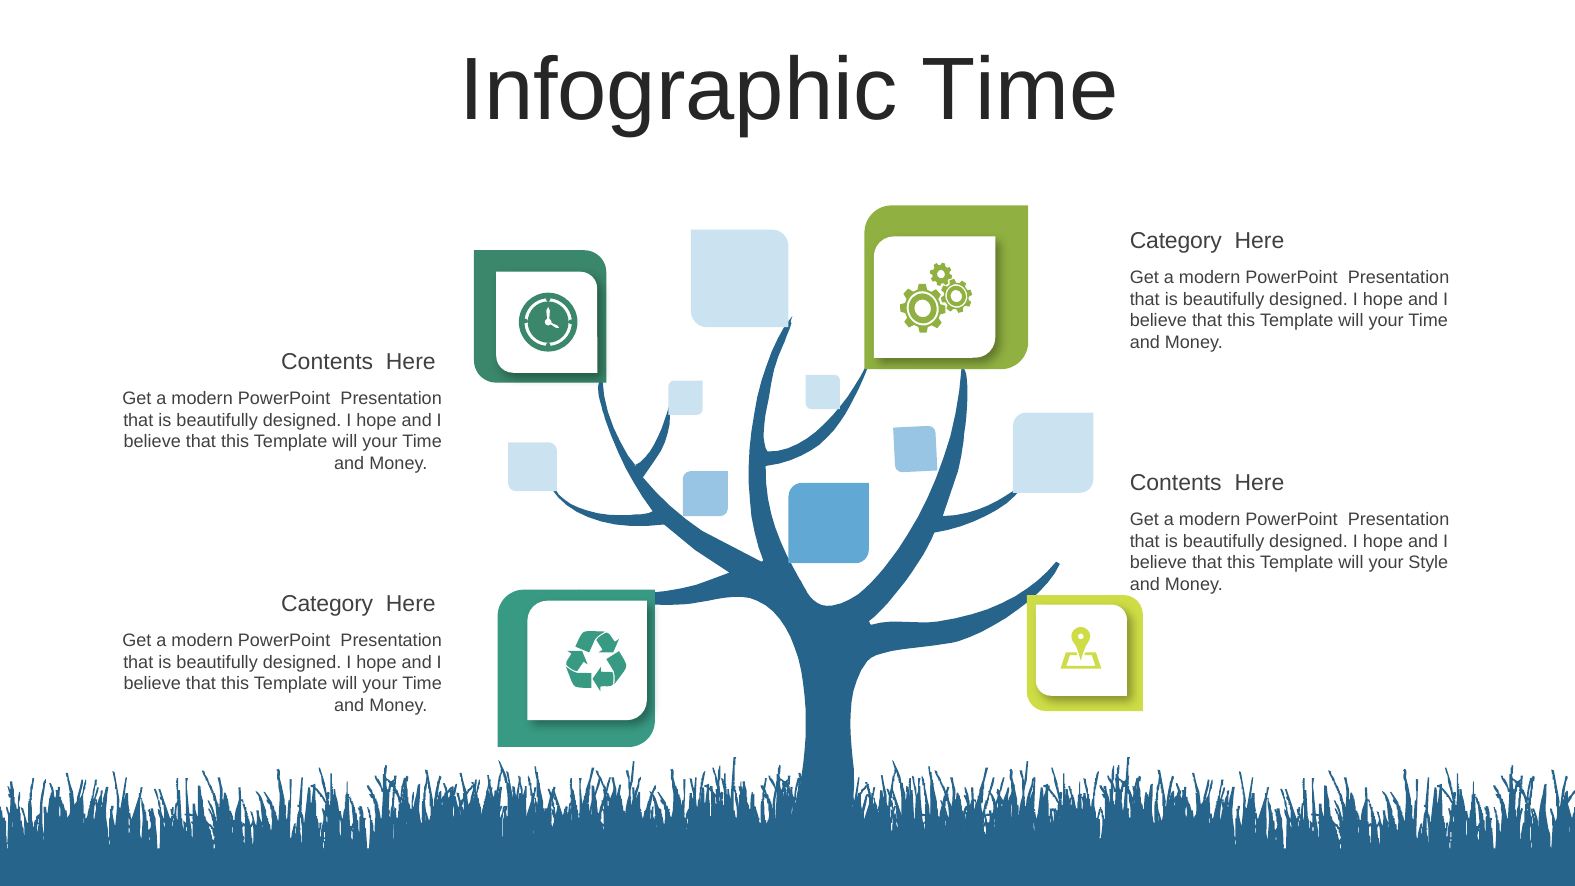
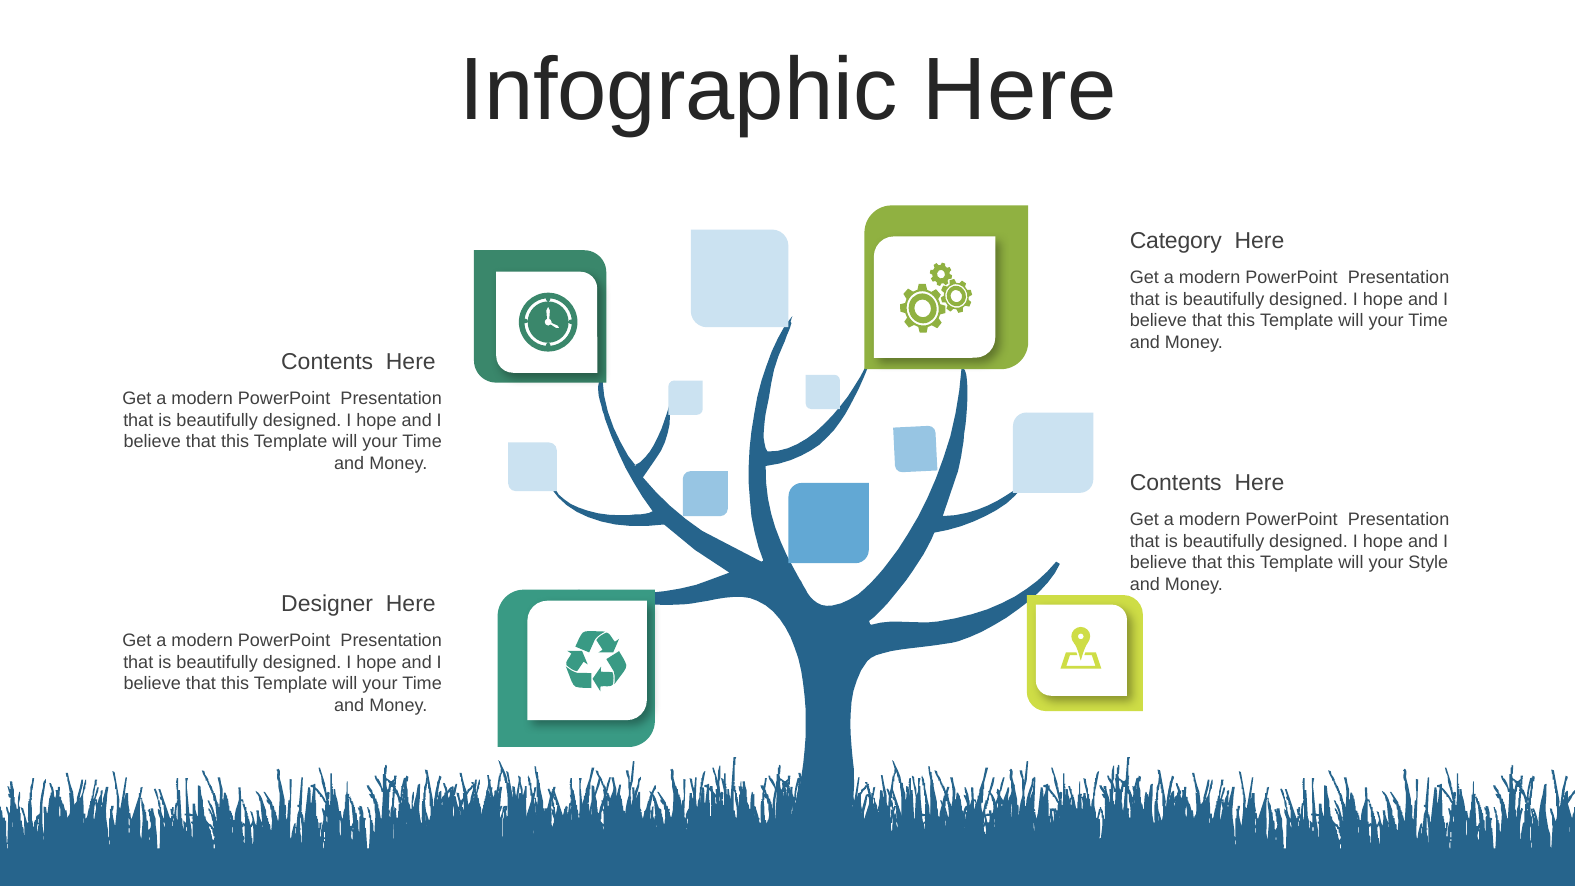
Infographic Time: Time -> Here
Category at (327, 604): Category -> Designer
